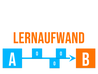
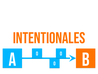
Lernaufwand: Lernaufwand -> Intentionales
